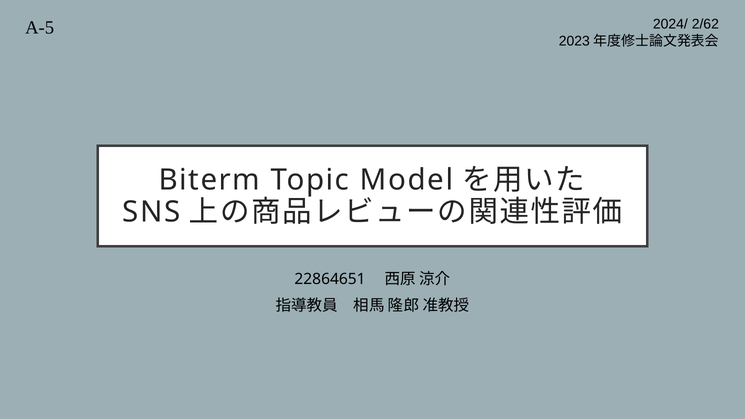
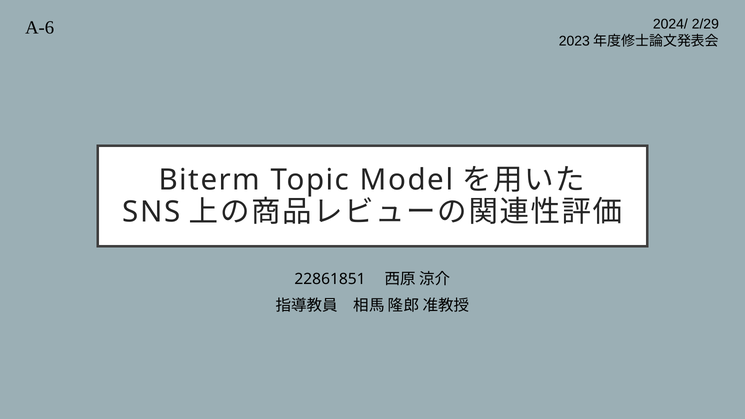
A-5: A-5 -> A-6
2/62: 2/62 -> 2/29
22864651: 22864651 -> 22861851
